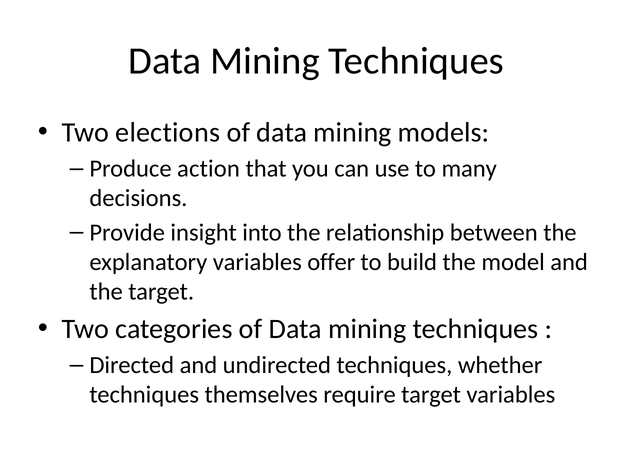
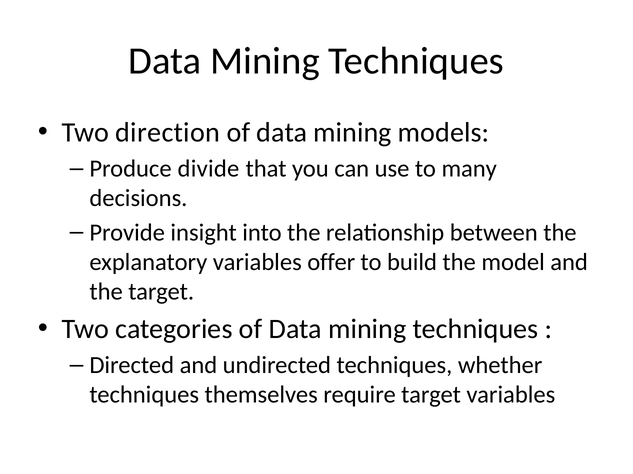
elections: elections -> direction
action: action -> divide
